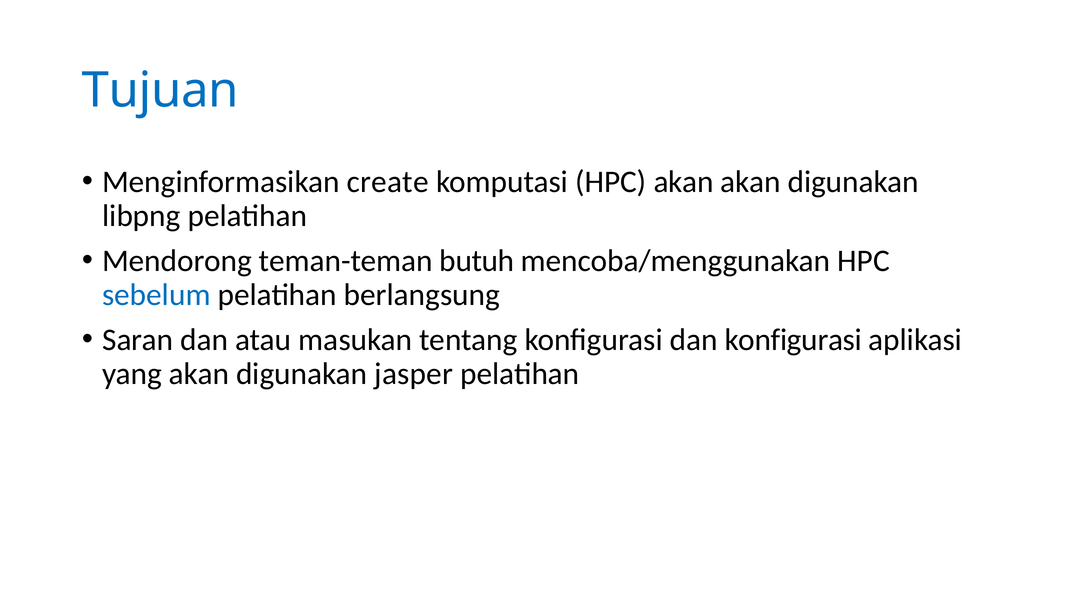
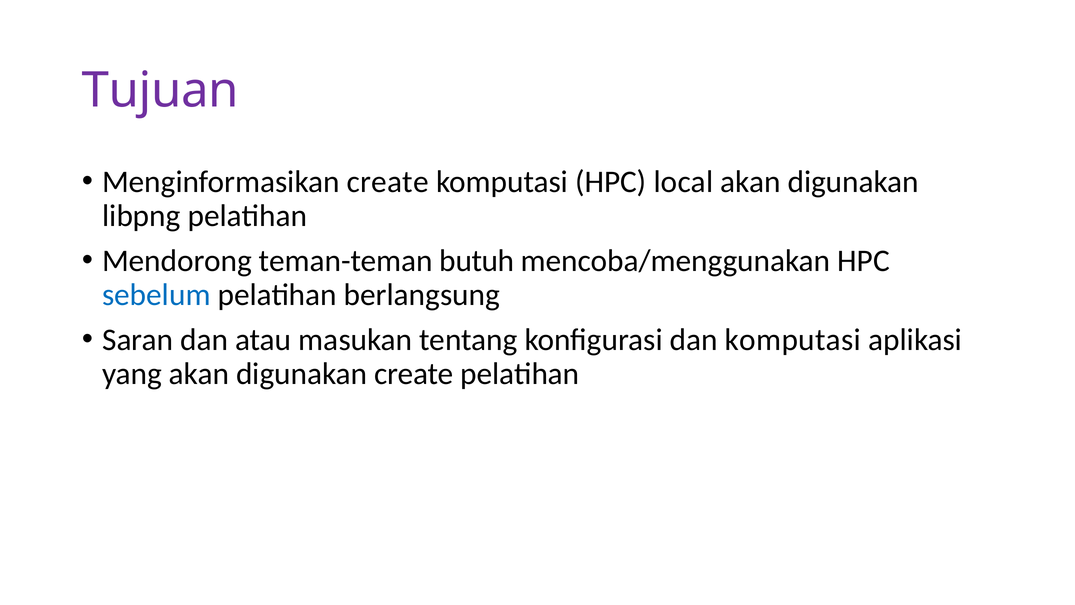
Tujuan colour: blue -> purple
HPC akan: akan -> local
dan konfigurasi: konfigurasi -> komputasi
digunakan jasper: jasper -> create
